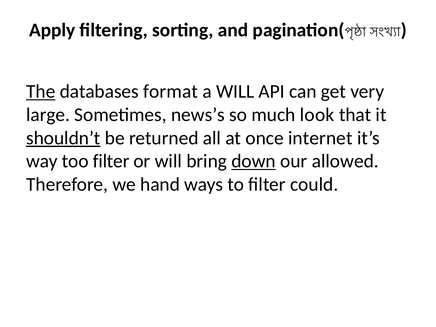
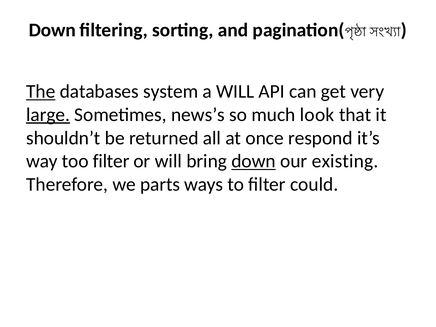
Apply at (52, 30): Apply -> Down
format: format -> system
large underline: none -> present
shouldn’t underline: present -> none
internet: internet -> respond
allowed: allowed -> existing
hand: hand -> parts
